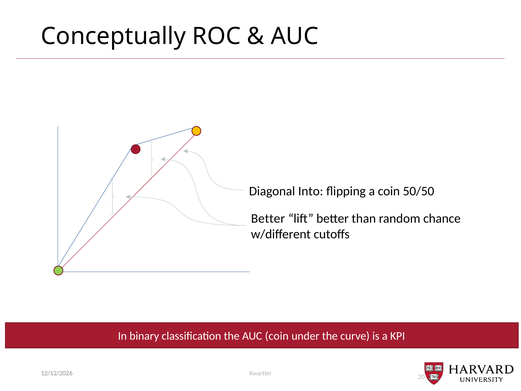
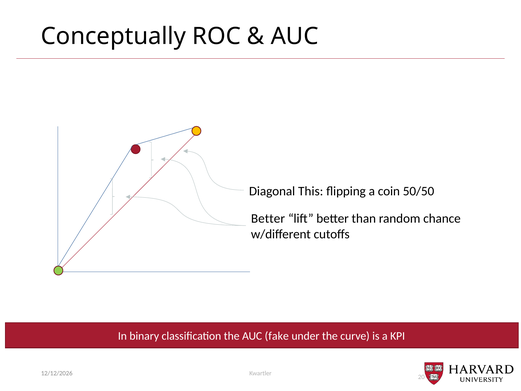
Into: Into -> This
AUC coin: coin -> fake
